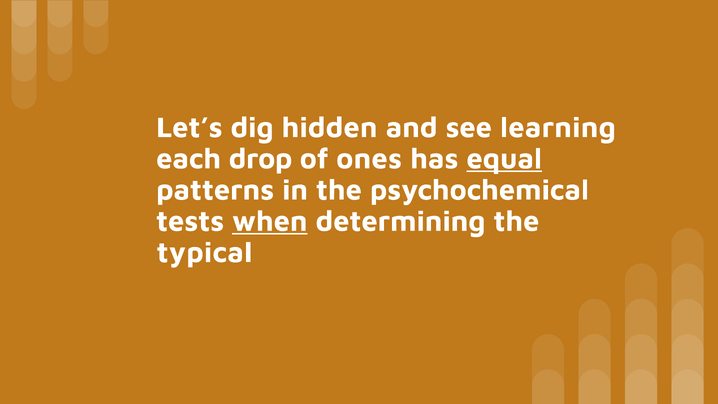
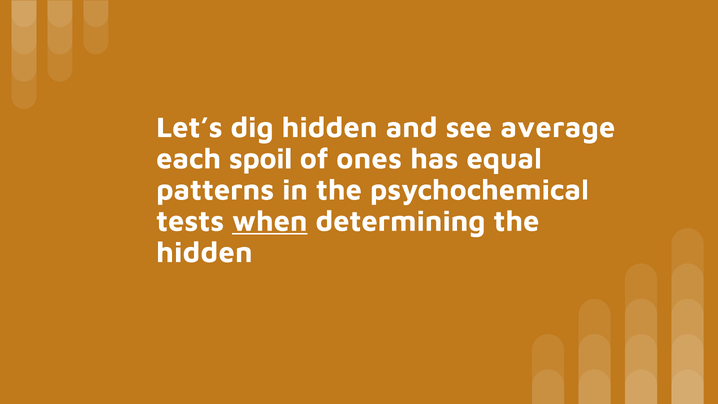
learning: learning -> average
drop: drop -> spoil
equal underline: present -> none
typical at (204, 252): typical -> hidden
